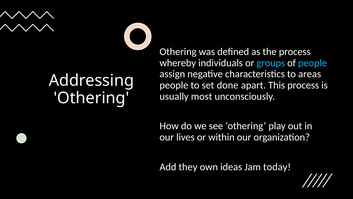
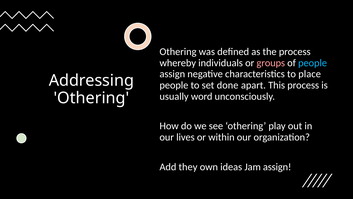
groups colour: light blue -> pink
areas: areas -> place
most: most -> word
Jam today: today -> assign
